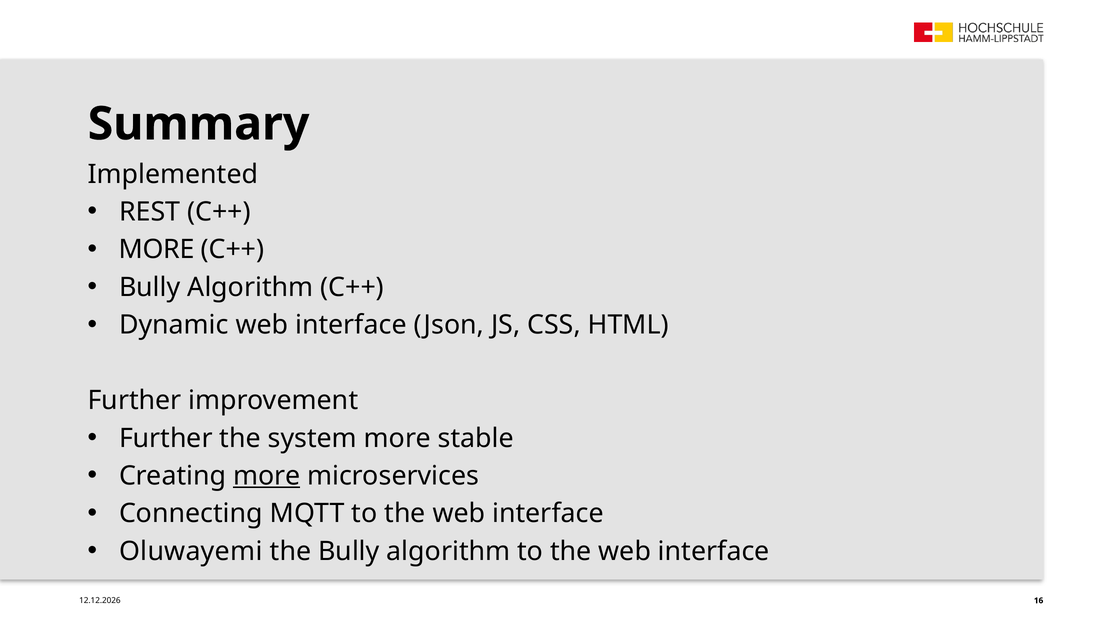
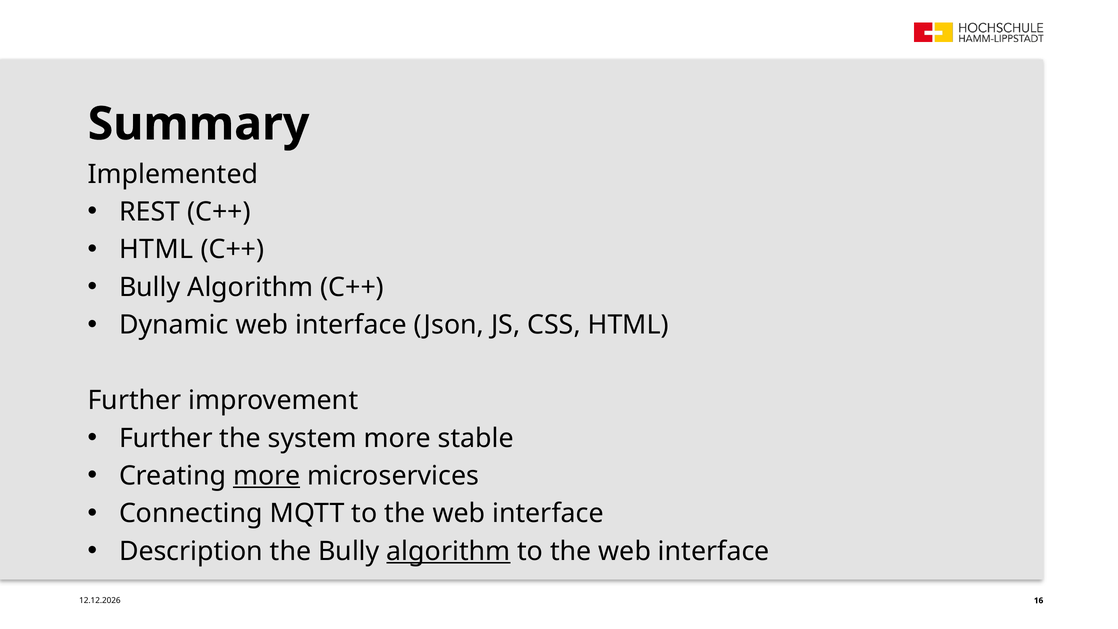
MORE at (157, 250): MORE -> HTML
Oluwayemi: Oluwayemi -> Description
algorithm at (448, 551) underline: none -> present
